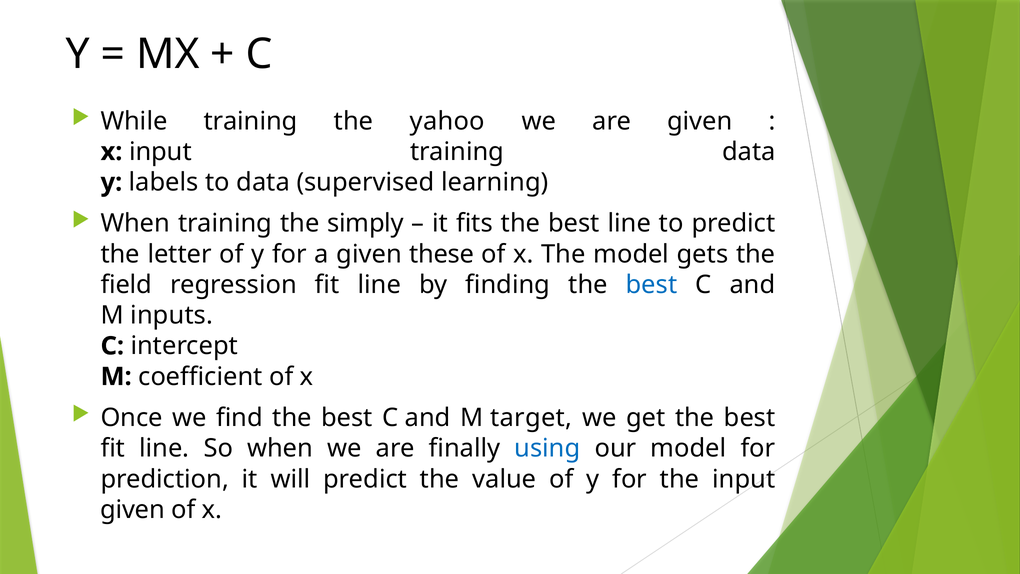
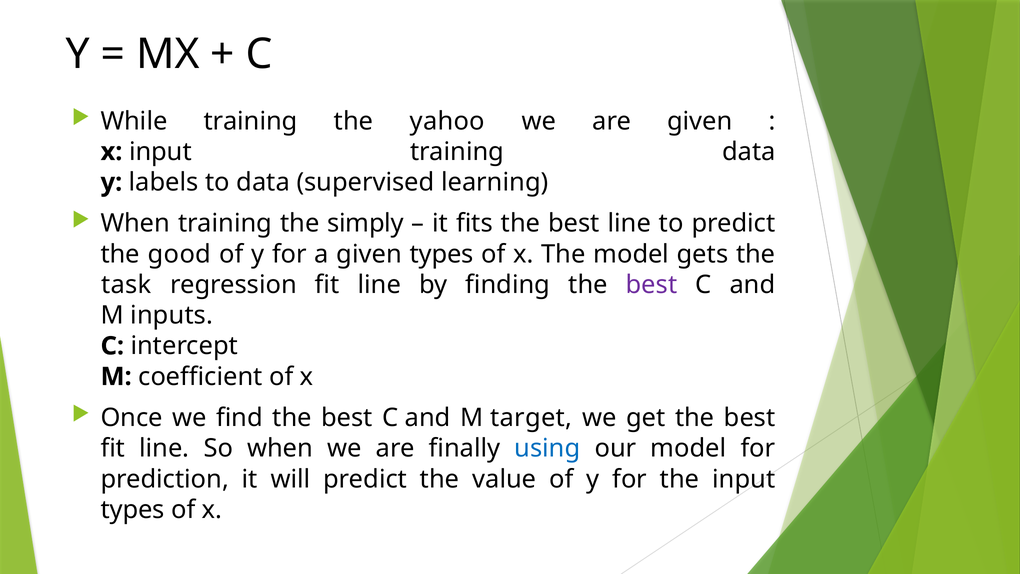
letter: letter -> good
given these: these -> types
field: field -> task
best at (652, 285) colour: blue -> purple
given at (133, 509): given -> types
